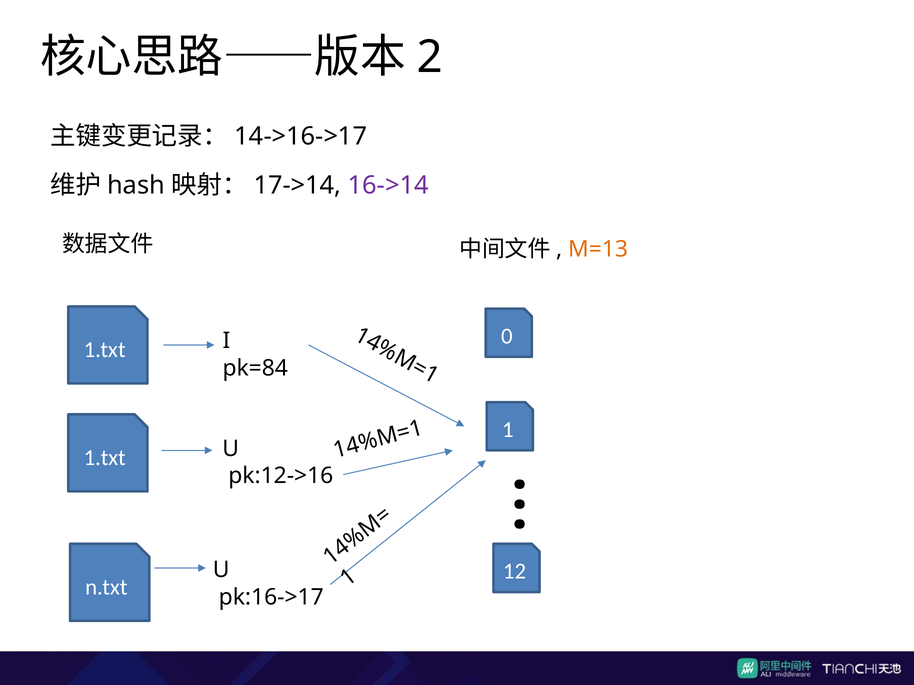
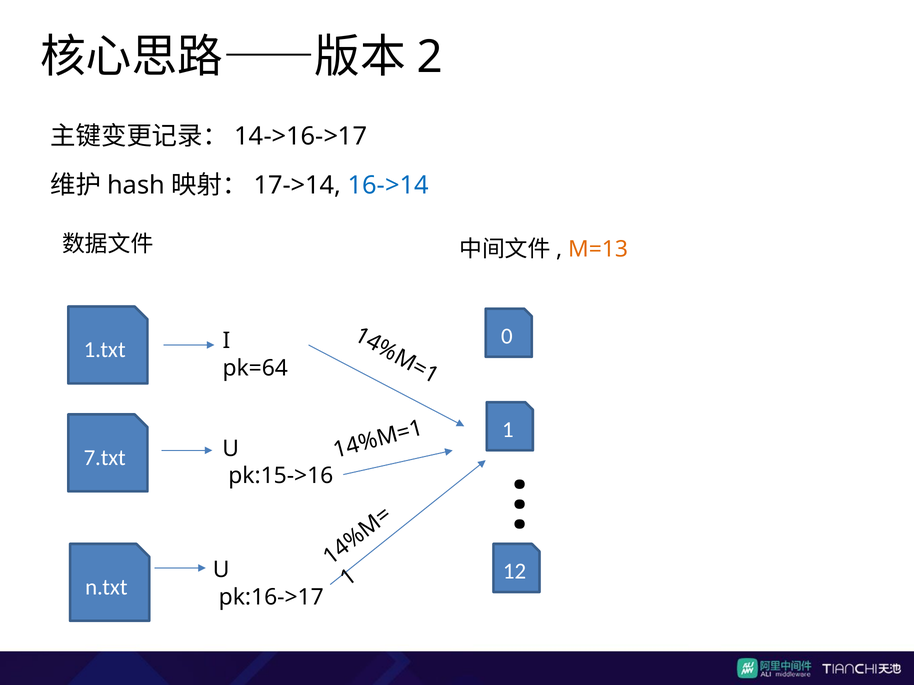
16->14 colour: purple -> blue
pk=84: pk=84 -> pk=64
1.txt at (105, 458): 1.txt -> 7.txt
pk:12->16: pk:12->16 -> pk:15->16
